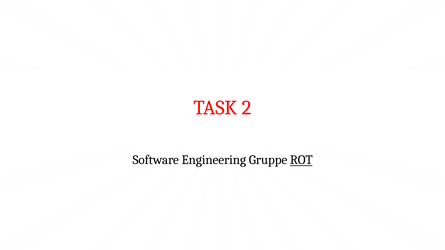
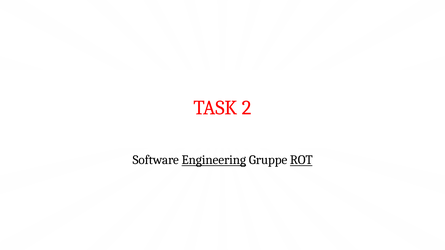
Engineering underline: none -> present
